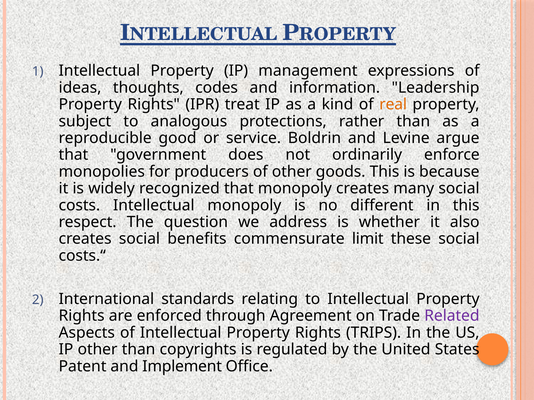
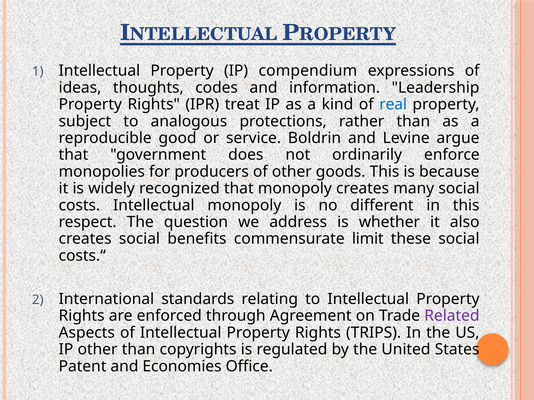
management: management -> compendium
real colour: orange -> blue
Implement: Implement -> Economies
